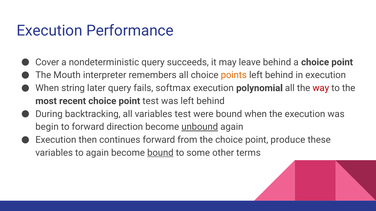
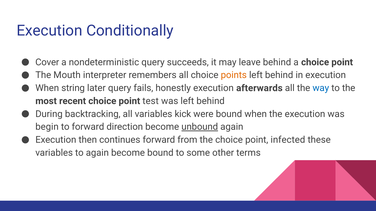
Performance: Performance -> Conditionally
softmax: softmax -> honestly
polynomial: polynomial -> afterwards
way colour: red -> blue
variables test: test -> kick
produce: produce -> infected
bound at (160, 153) underline: present -> none
